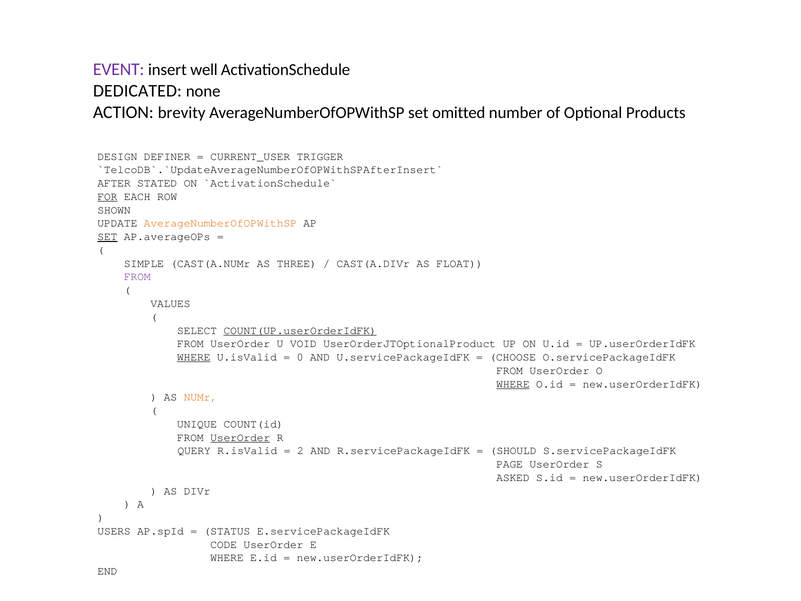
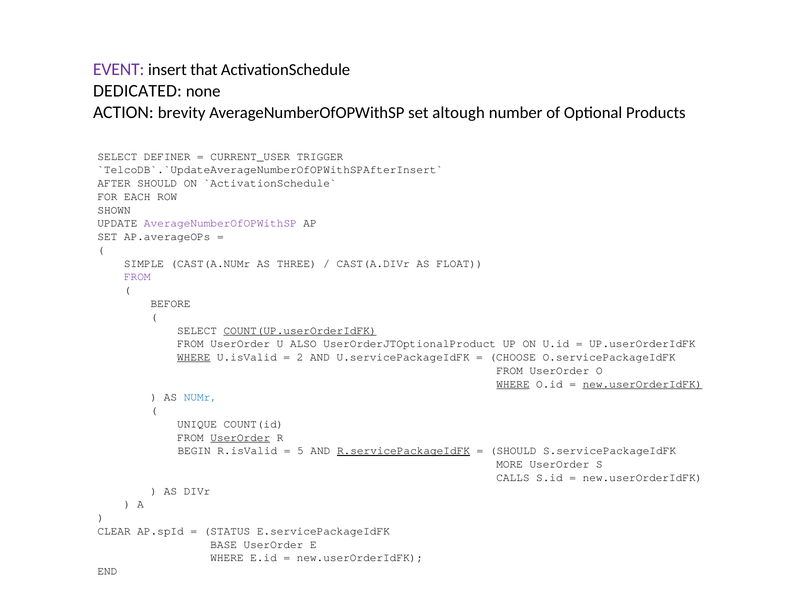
well: well -> that
omitted: omitted -> altough
DESIGN at (117, 156): DESIGN -> SELECT
AFTER STATED: STATED -> SHOULD
FOR underline: present -> none
AverageNumberOfOPWithSP at (220, 223) colour: orange -> purple
SET at (107, 237) underline: present -> none
VALUES: VALUES -> BEFORE
VOID: VOID -> ALSO
0: 0 -> 2
new.userOrderIdFK at (642, 384) underline: none -> present
NUMr colour: orange -> blue
QUERY: QUERY -> BEGIN
2: 2 -> 5
R.servicePackageIdFK underline: none -> present
PAGE: PAGE -> MORE
ASKED: ASKED -> CALLS
USERS: USERS -> CLEAR
CODE: CODE -> BASE
